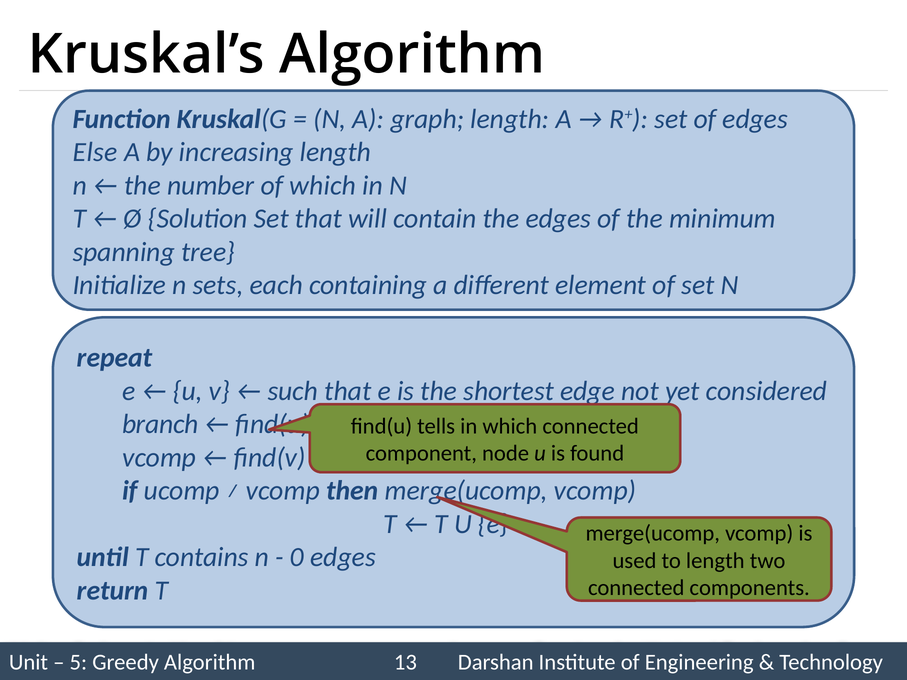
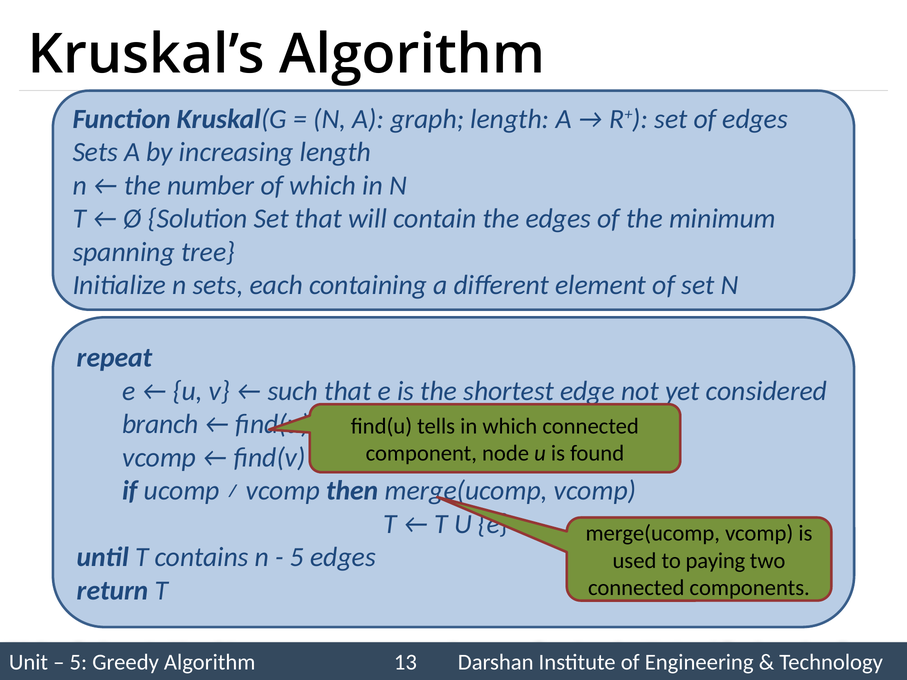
Else at (95, 152): Else -> Sets
0 at (297, 557): 0 -> 5
to length: length -> paying
